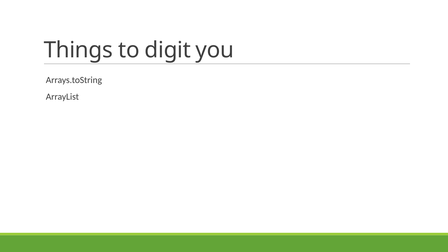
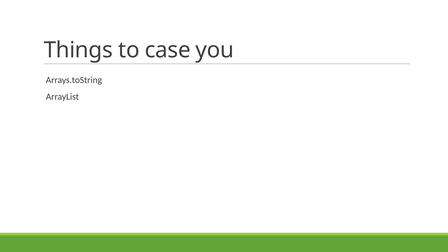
digit: digit -> case
